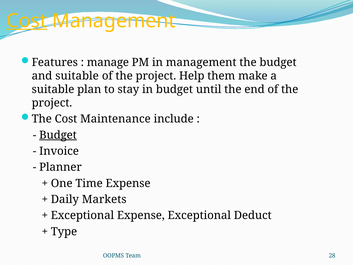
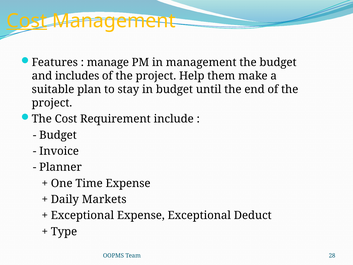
and suitable: suitable -> includes
Maintenance: Maintenance -> Requirement
Budget at (58, 135) underline: present -> none
